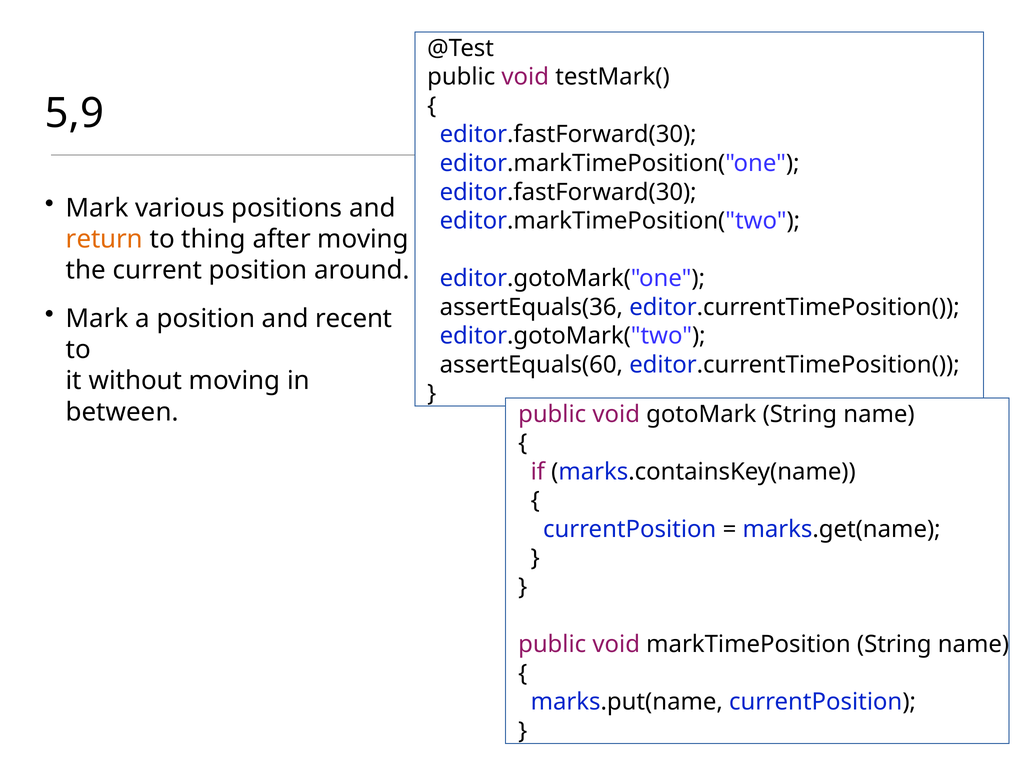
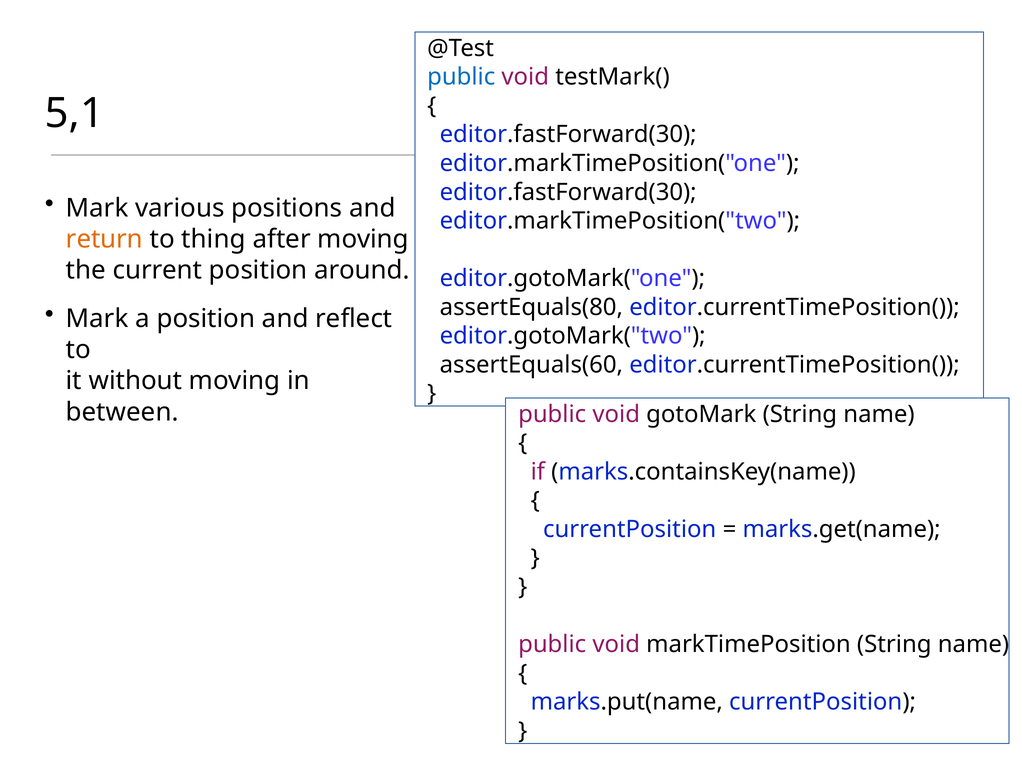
public at (461, 77) colour: black -> blue
5,9: 5,9 -> 5,1
assertEquals(36: assertEquals(36 -> assertEquals(80
recent: recent -> reflect
